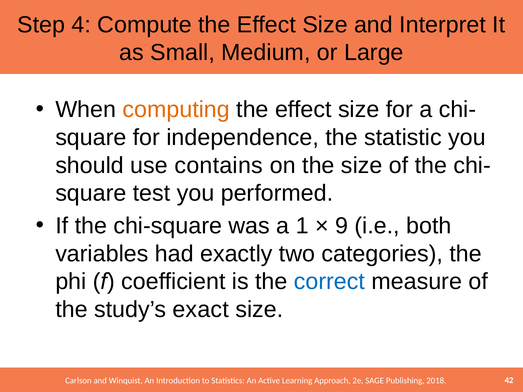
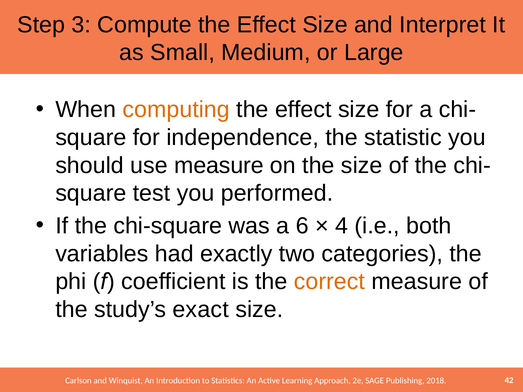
4: 4 -> 3
use contains: contains -> measure
1: 1 -> 6
9: 9 -> 4
correct colour: blue -> orange
